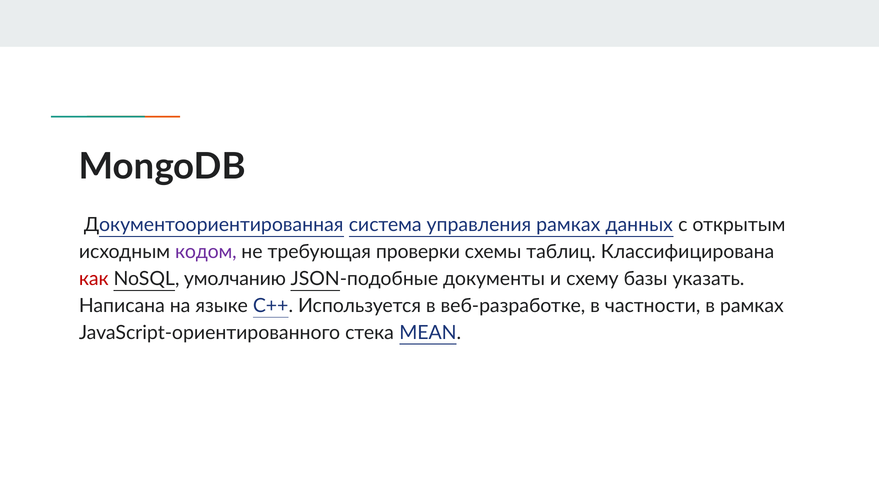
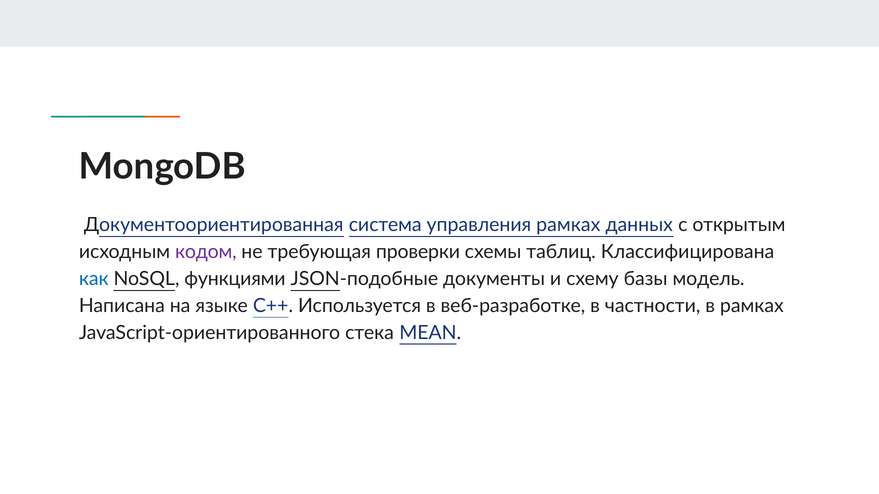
как colour: red -> blue
умолчанию: умолчанию -> функциями
указать: указать -> модель
